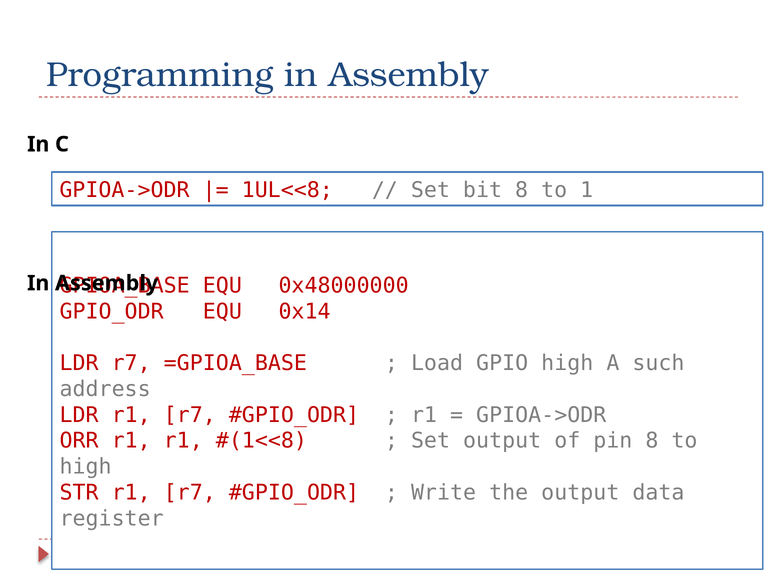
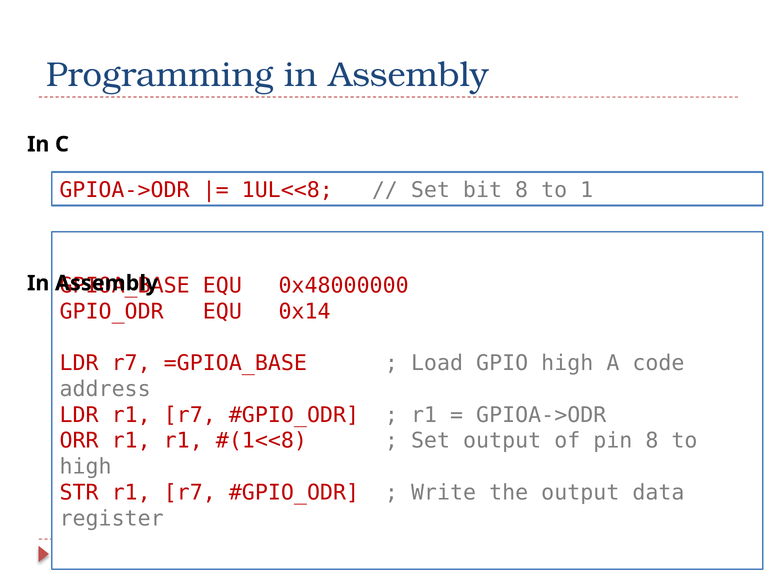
such: such -> code
